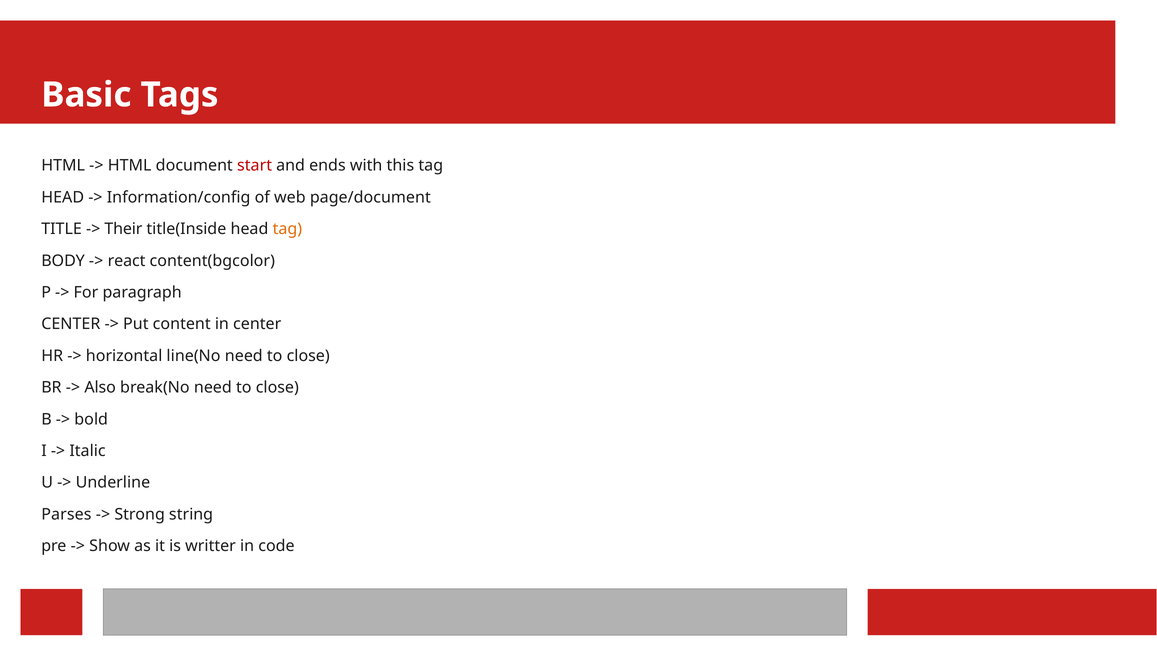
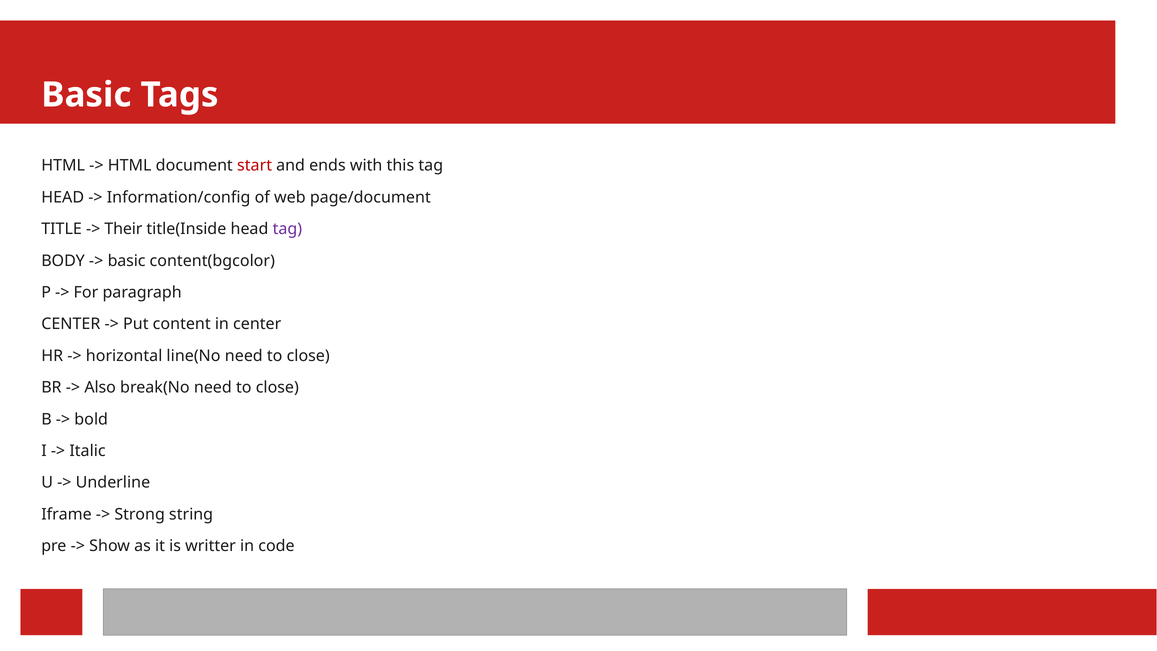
tag at (287, 229) colour: orange -> purple
react at (127, 261): react -> basic
Parses: Parses -> Iframe
